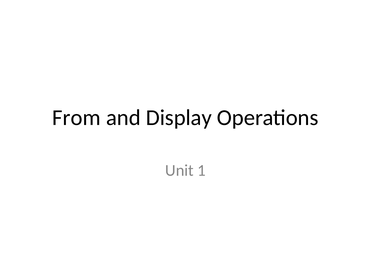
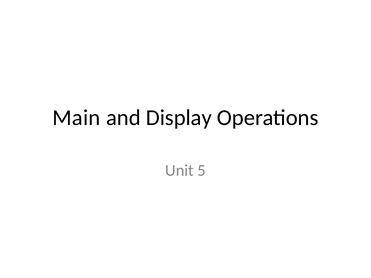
From: From -> Main
1: 1 -> 5
